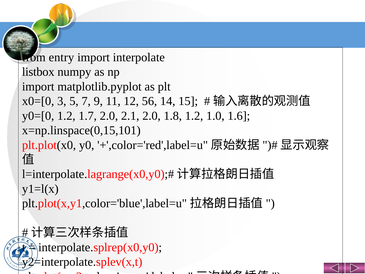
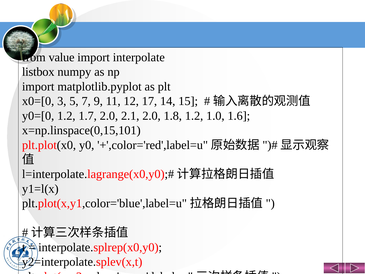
entry: entry -> value
56: 56 -> 17
